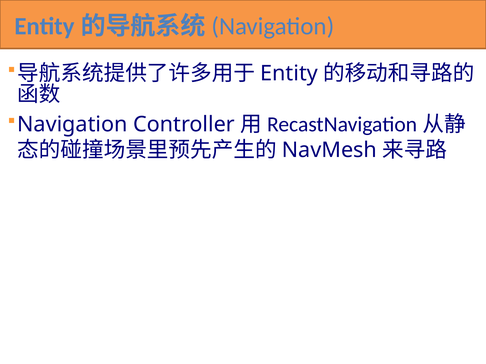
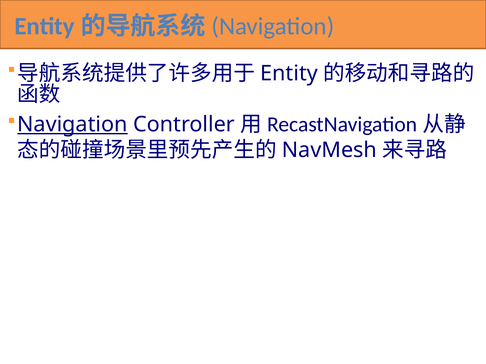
Navigation underline: none -> present
